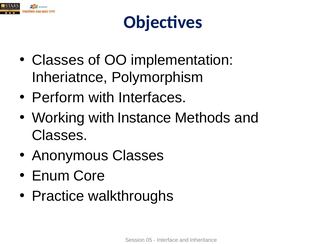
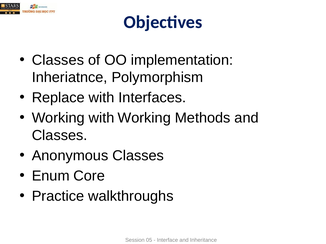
Perform: Perform -> Replace
with Instance: Instance -> Working
